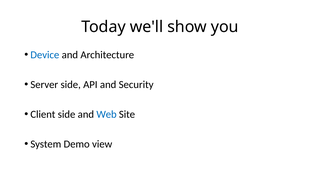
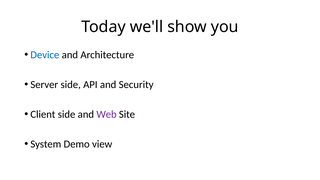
Web colour: blue -> purple
